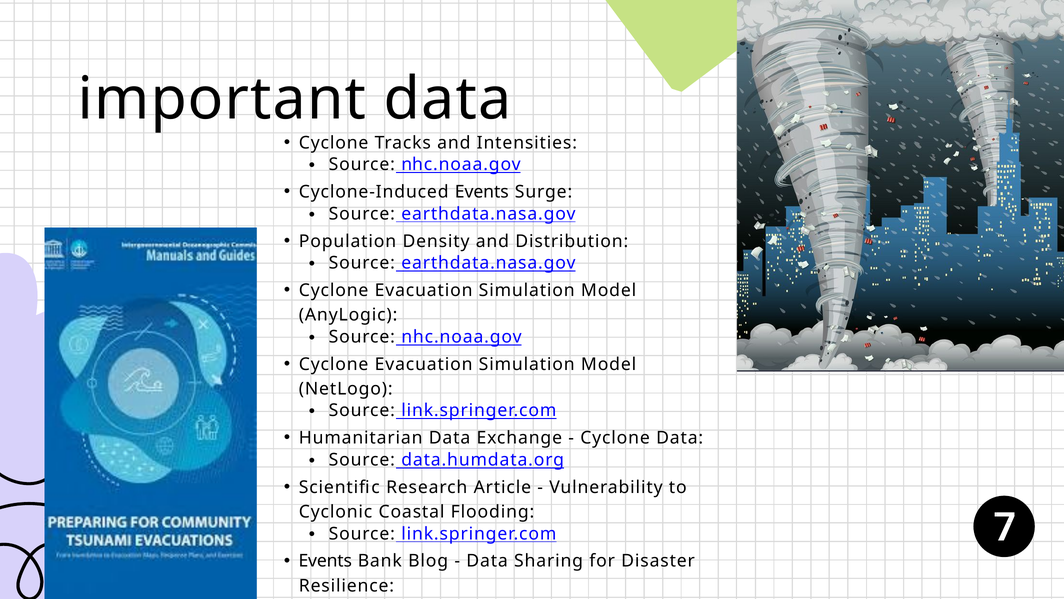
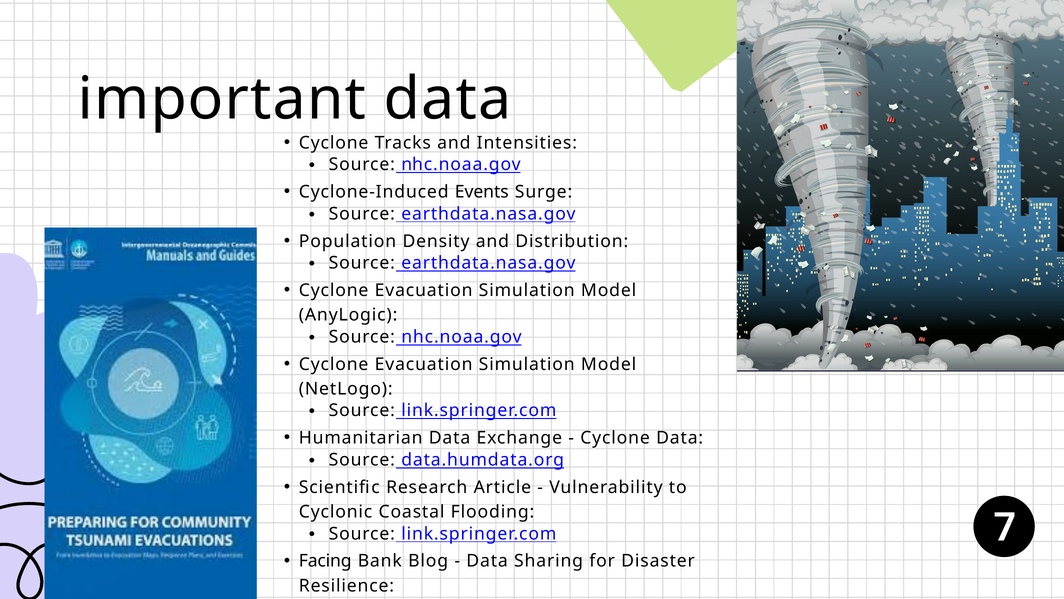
Events at (325, 561): Events -> Facing
